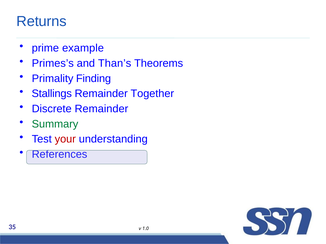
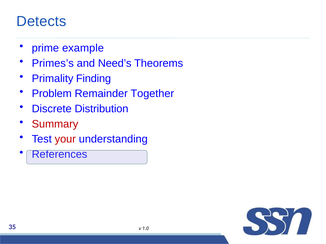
Returns: Returns -> Detects
Than’s: Than’s -> Need’s
Stallings: Stallings -> Problem
Discrete Remainder: Remainder -> Distribution
Summary colour: green -> red
